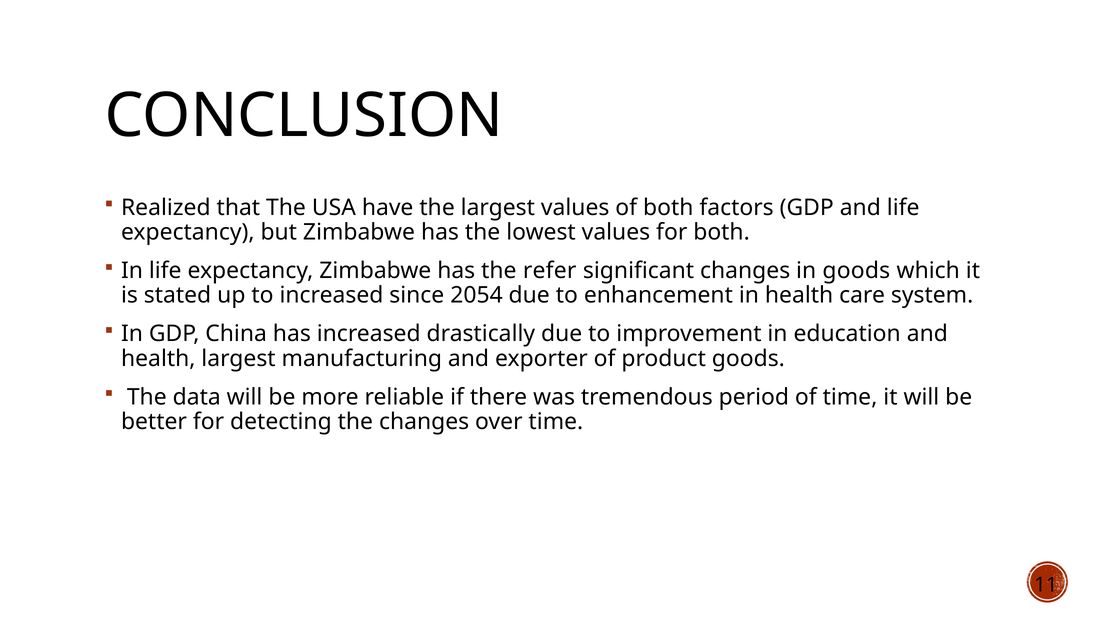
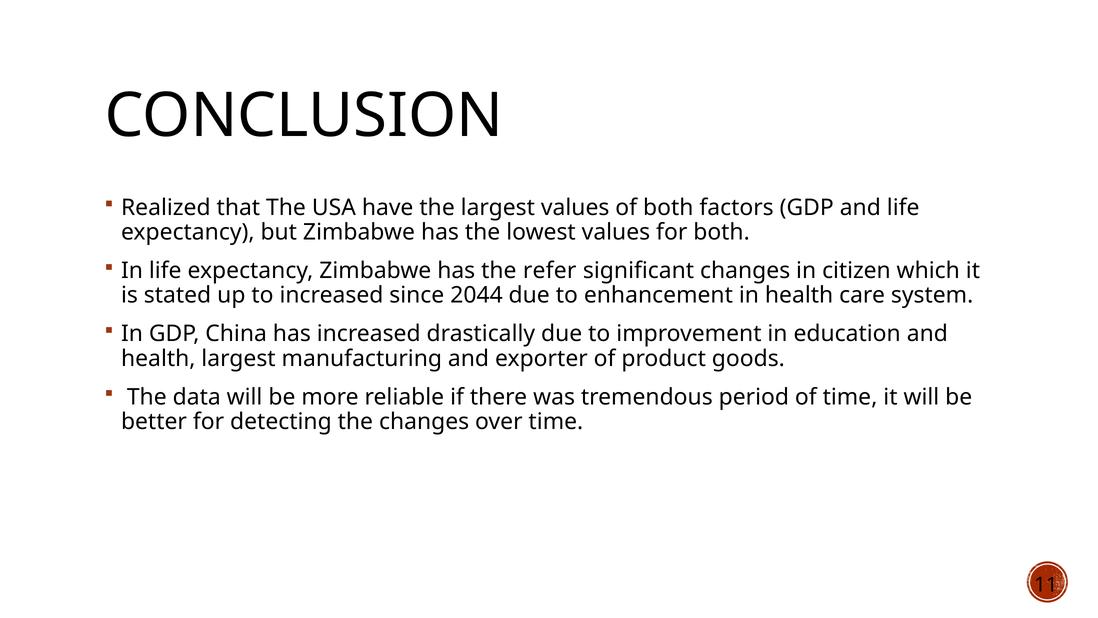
in goods: goods -> citizen
2054: 2054 -> 2044
